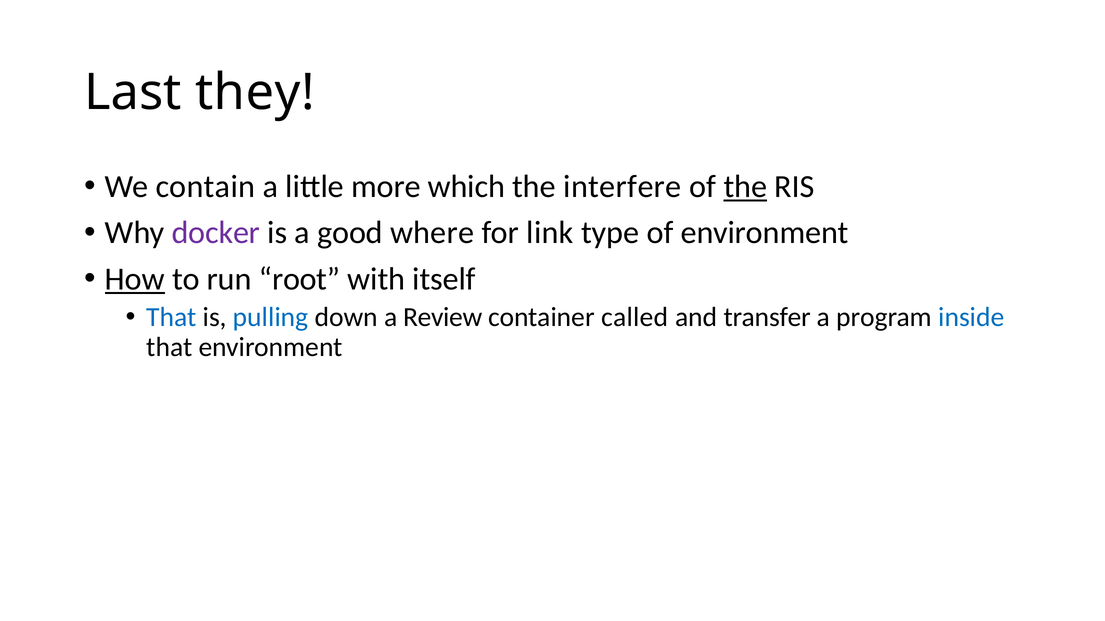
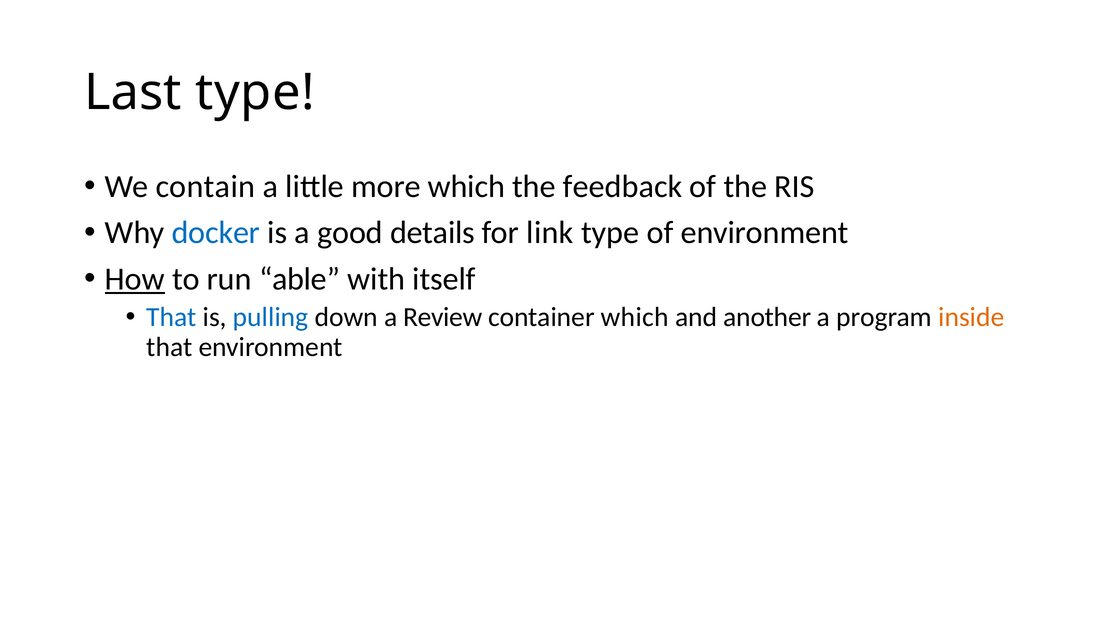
Last they: they -> type
interfere: interfere -> feedback
the at (745, 187) underline: present -> none
docker colour: purple -> blue
where: where -> details
root: root -> able
container called: called -> which
transfer: transfer -> another
inside colour: blue -> orange
